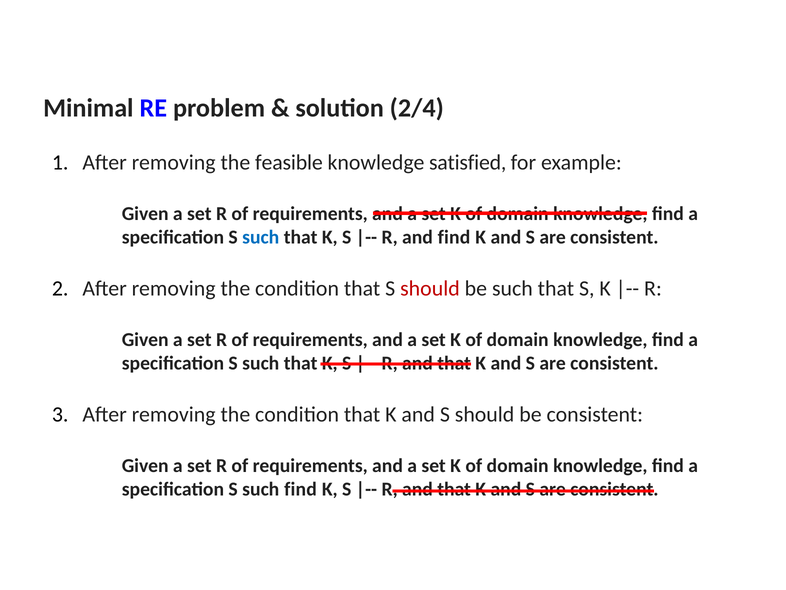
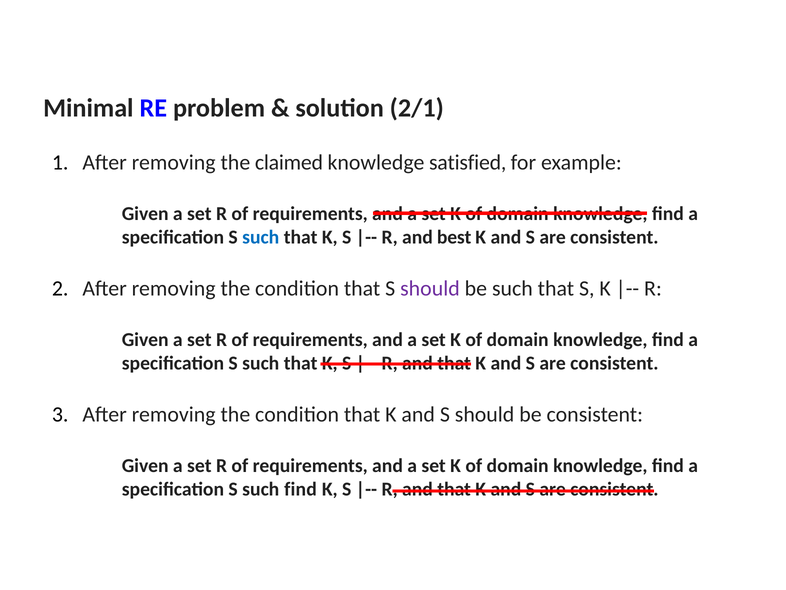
2/4: 2/4 -> 2/1
feasible: feasible -> claimed
and find: find -> best
should at (430, 288) colour: red -> purple
